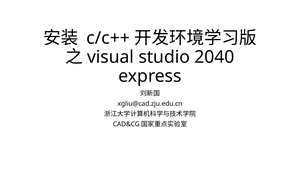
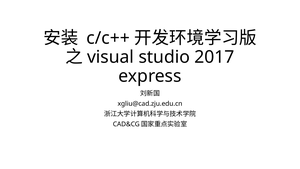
2040: 2040 -> 2017
